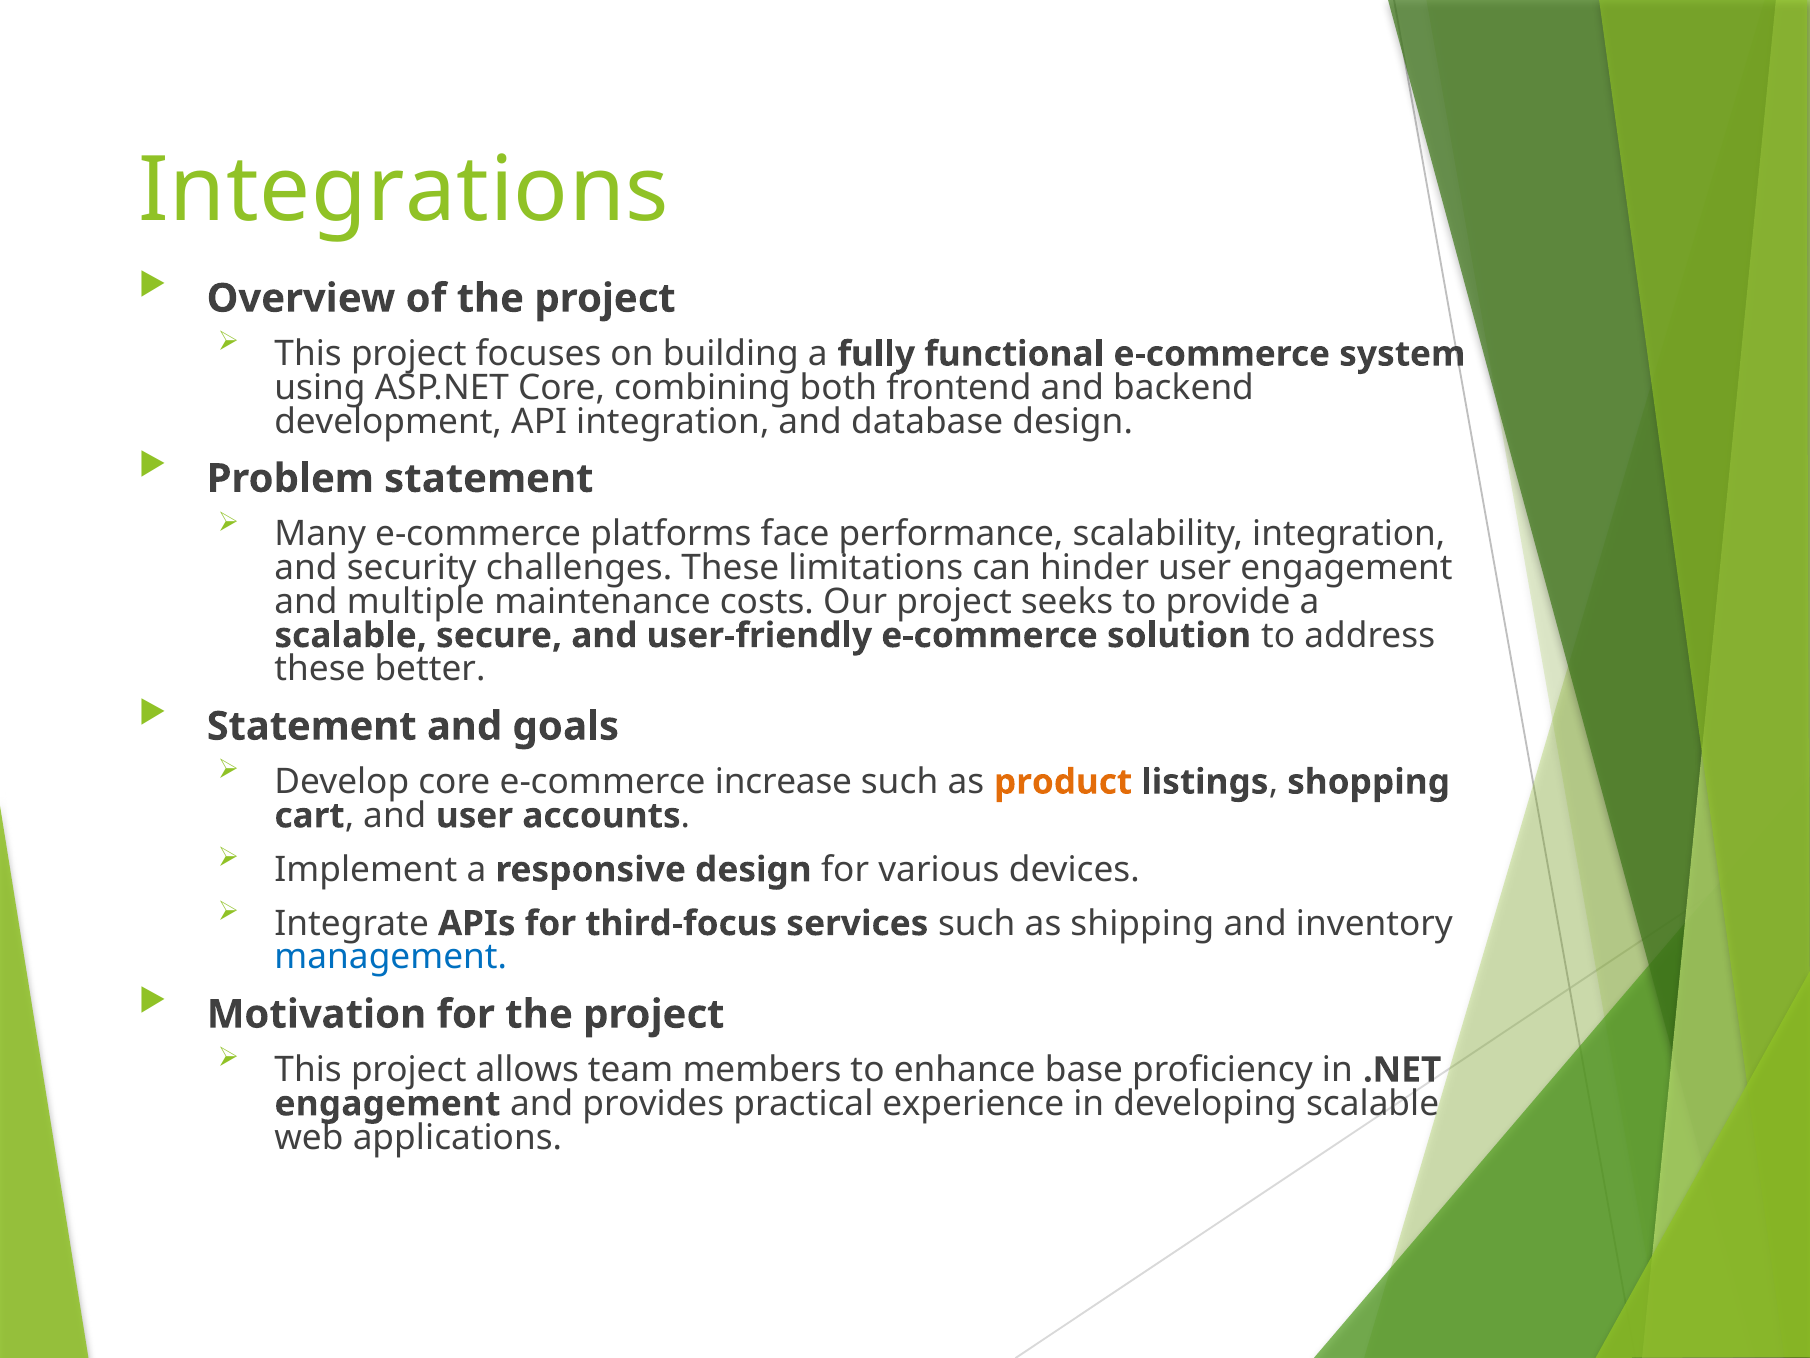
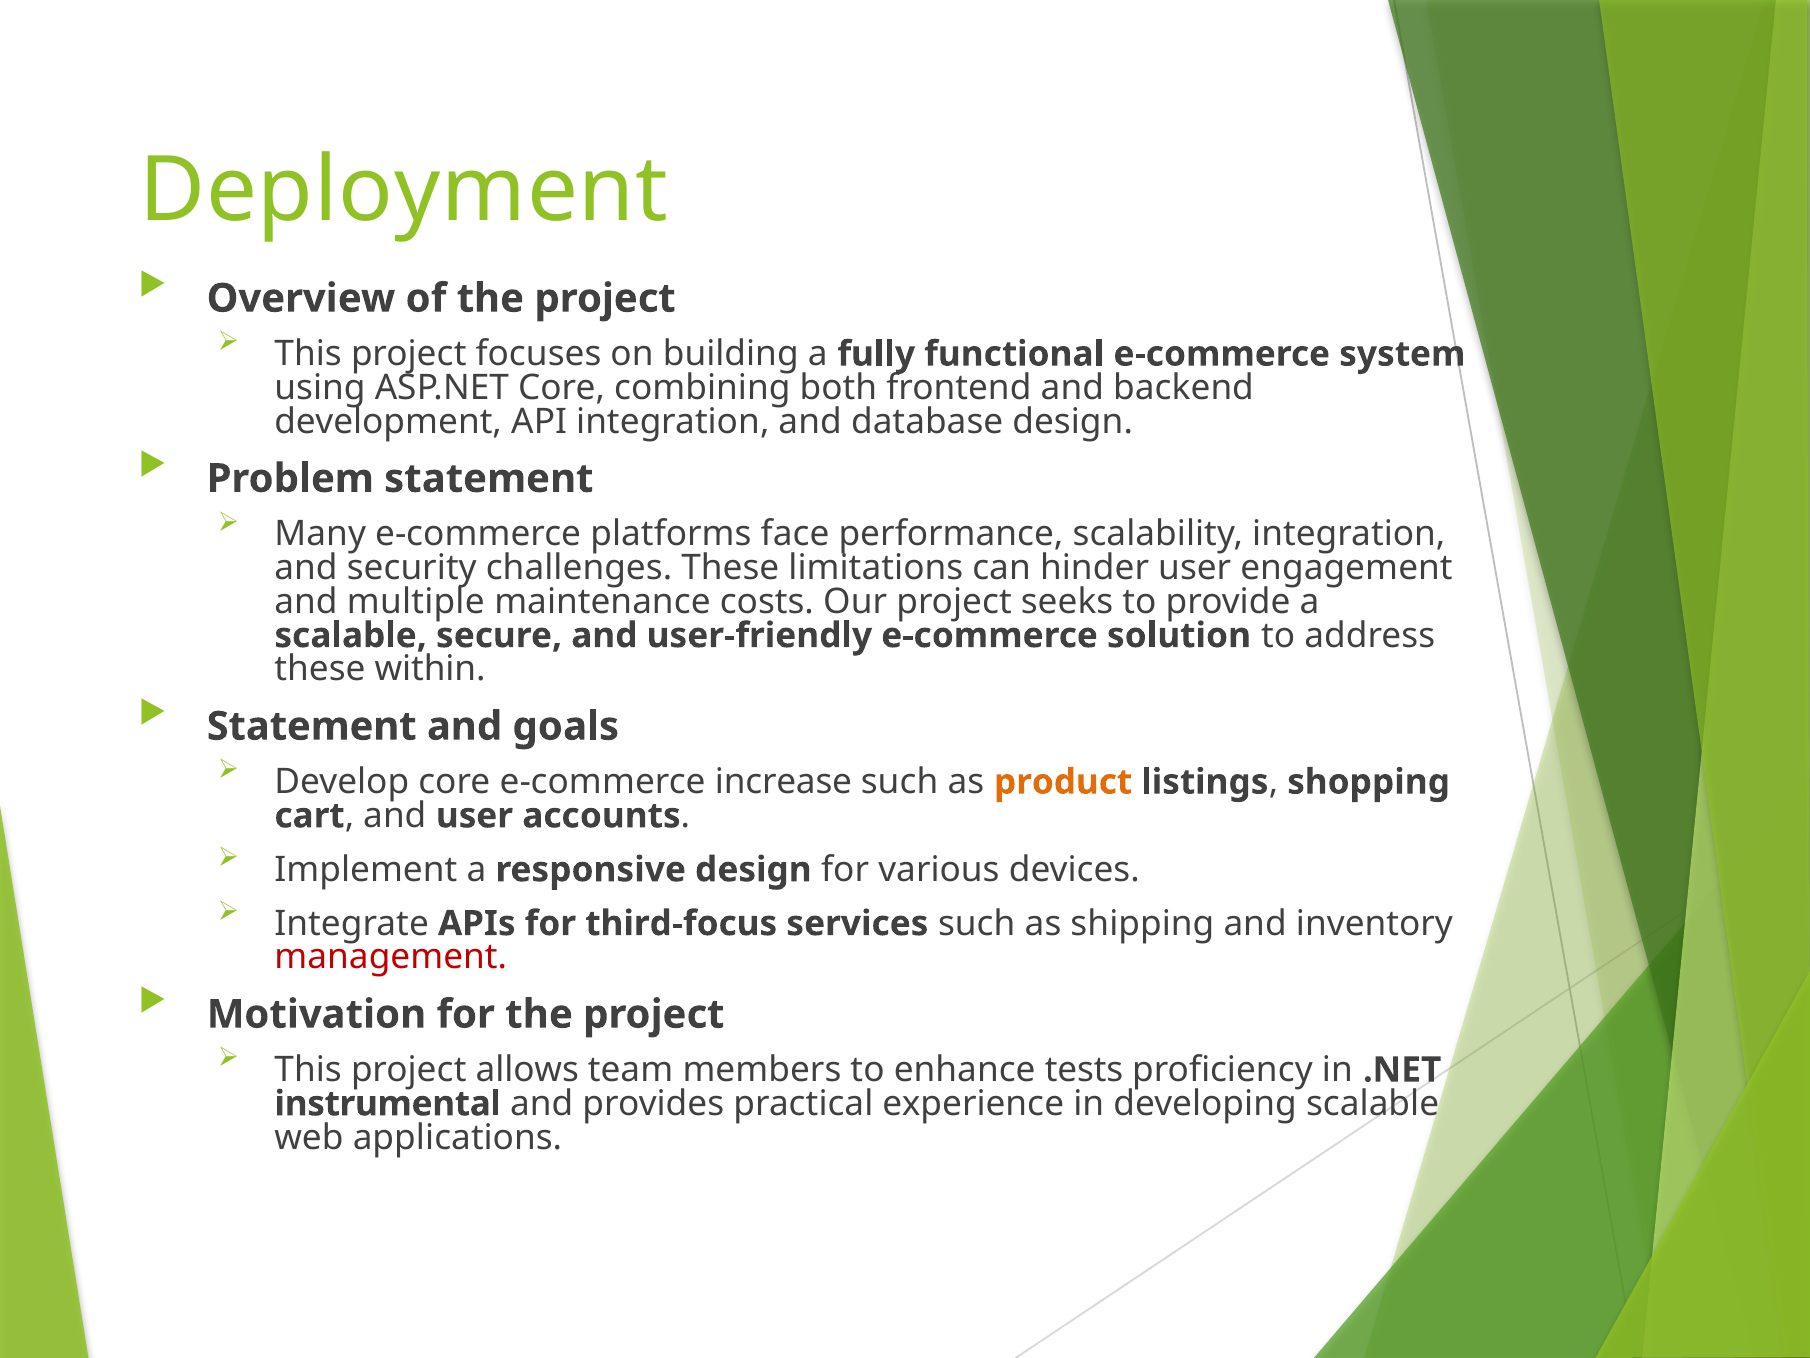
Integrations: Integrations -> Deployment
better: better -> within
management colour: blue -> red
base: base -> tests
engagement at (387, 1103): engagement -> instrumental
